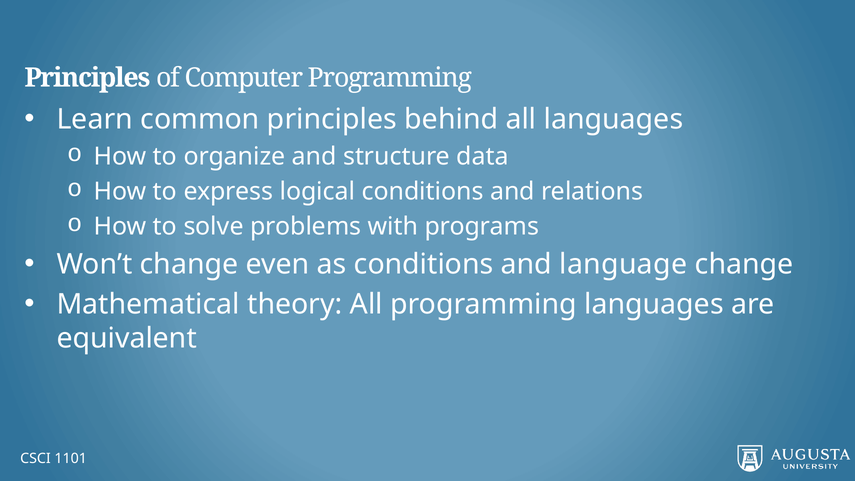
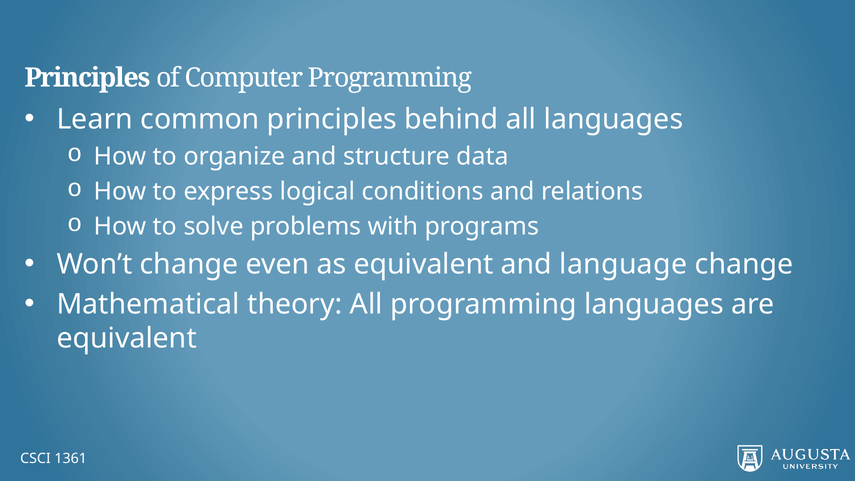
as conditions: conditions -> equivalent
1101: 1101 -> 1361
